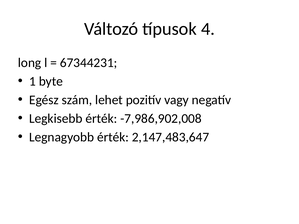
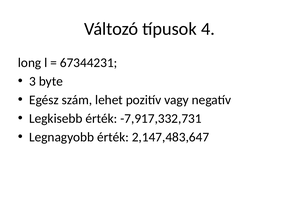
1: 1 -> 3
-7,986,902,008: -7,986,902,008 -> -7,917,332,731
